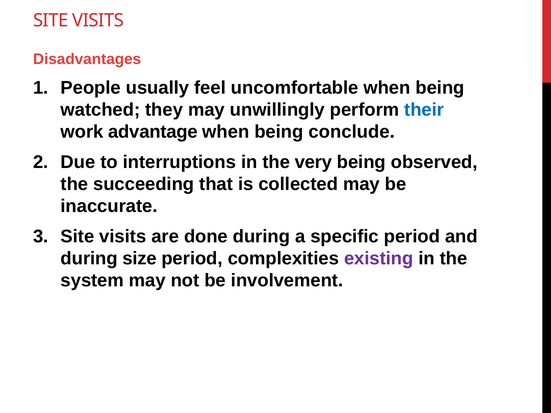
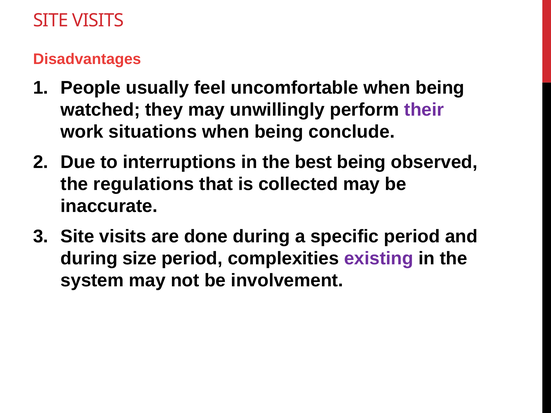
their colour: blue -> purple
advantage: advantage -> situations
very: very -> best
succeeding: succeeding -> regulations
